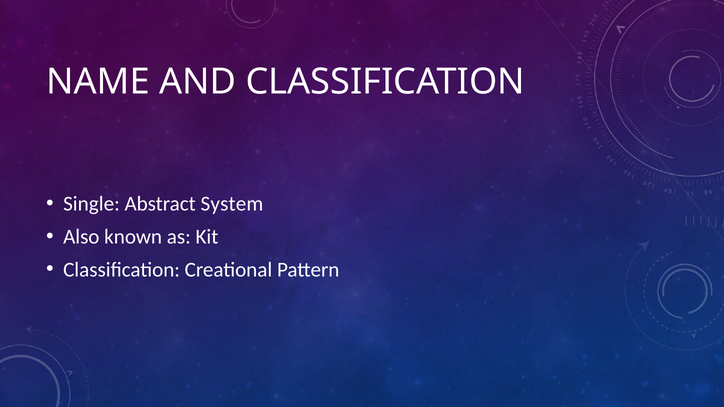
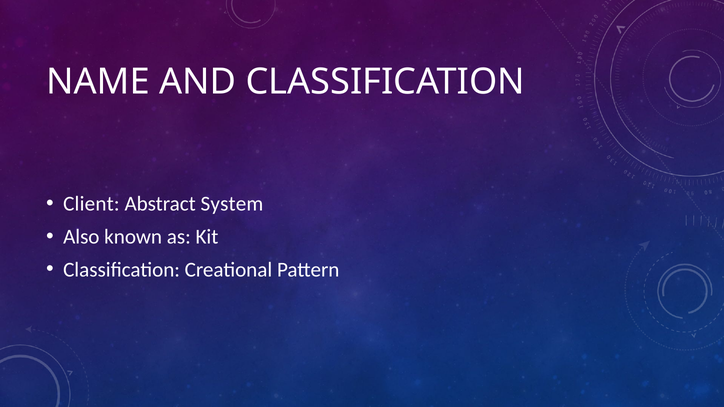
Single: Single -> Client
